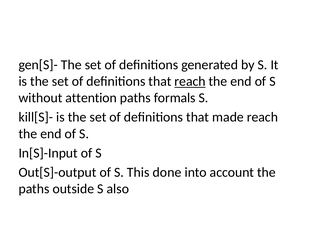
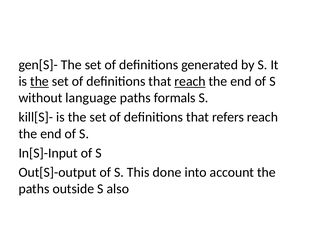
the at (39, 81) underline: none -> present
attention: attention -> language
made: made -> refers
